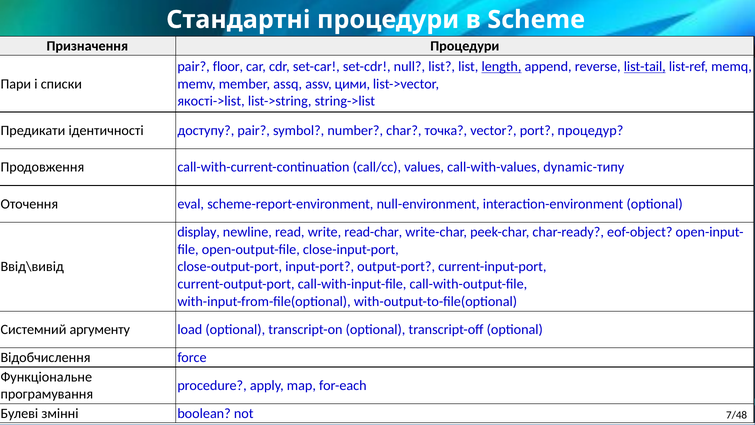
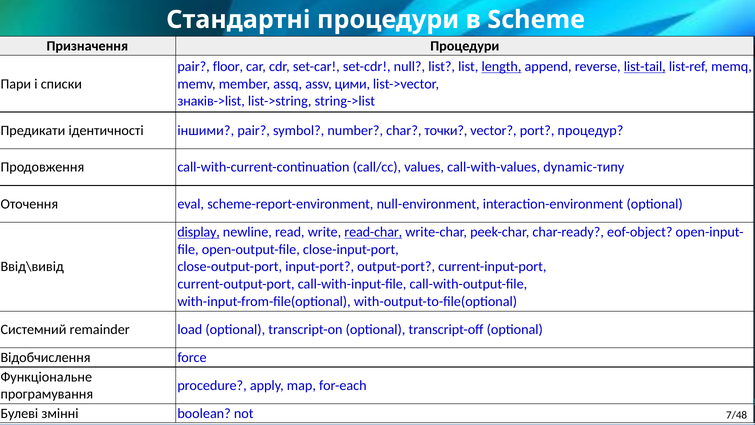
якості->list: якості->list -> знаків->list
доступу: доступу -> іншими
точка: точка -> точки
display underline: none -> present
read-char underline: none -> present
аргументу: аргументу -> remainder
